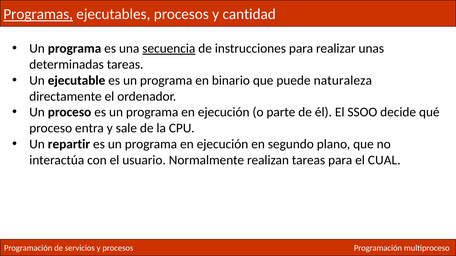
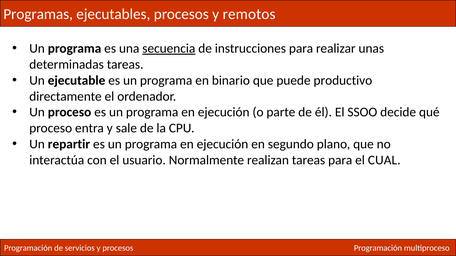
Programas underline: present -> none
cantidad: cantidad -> remotos
naturaleza: naturaleza -> productivo
